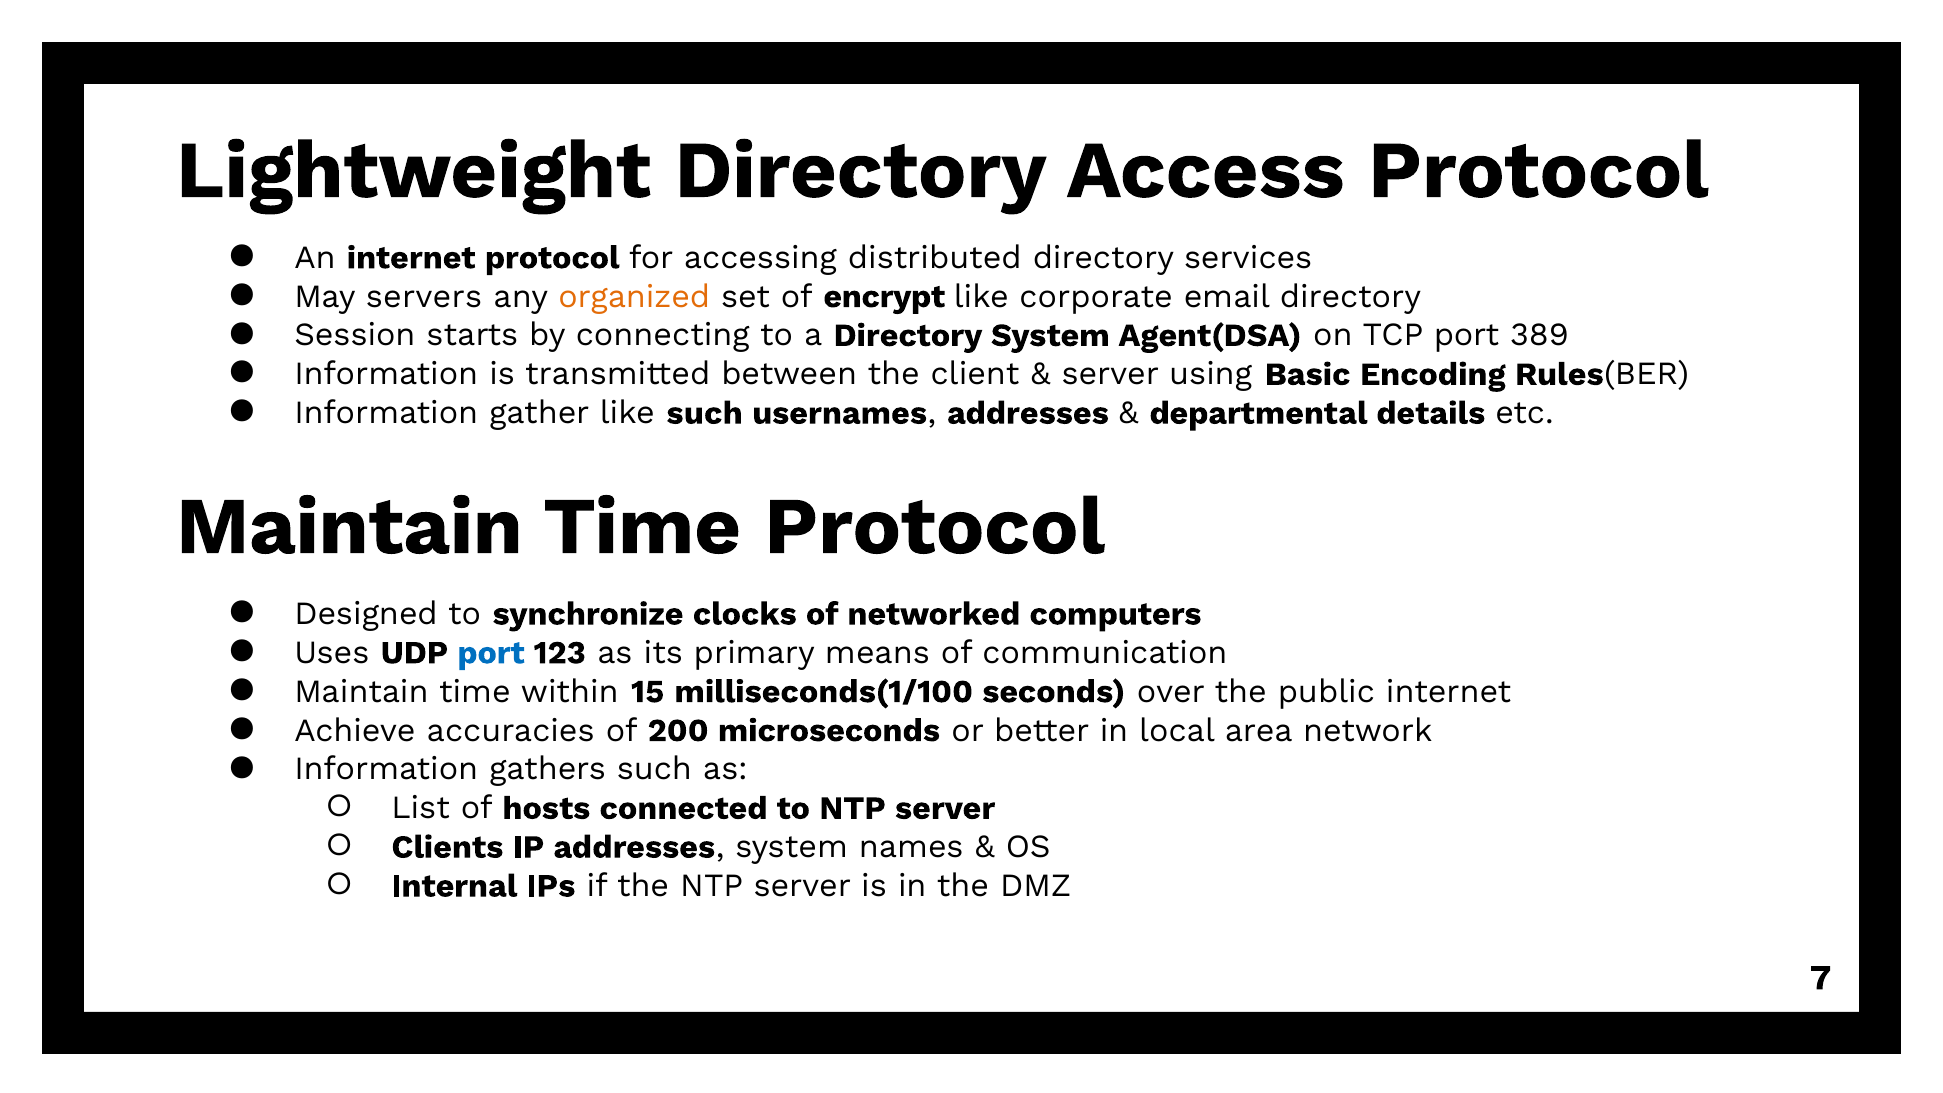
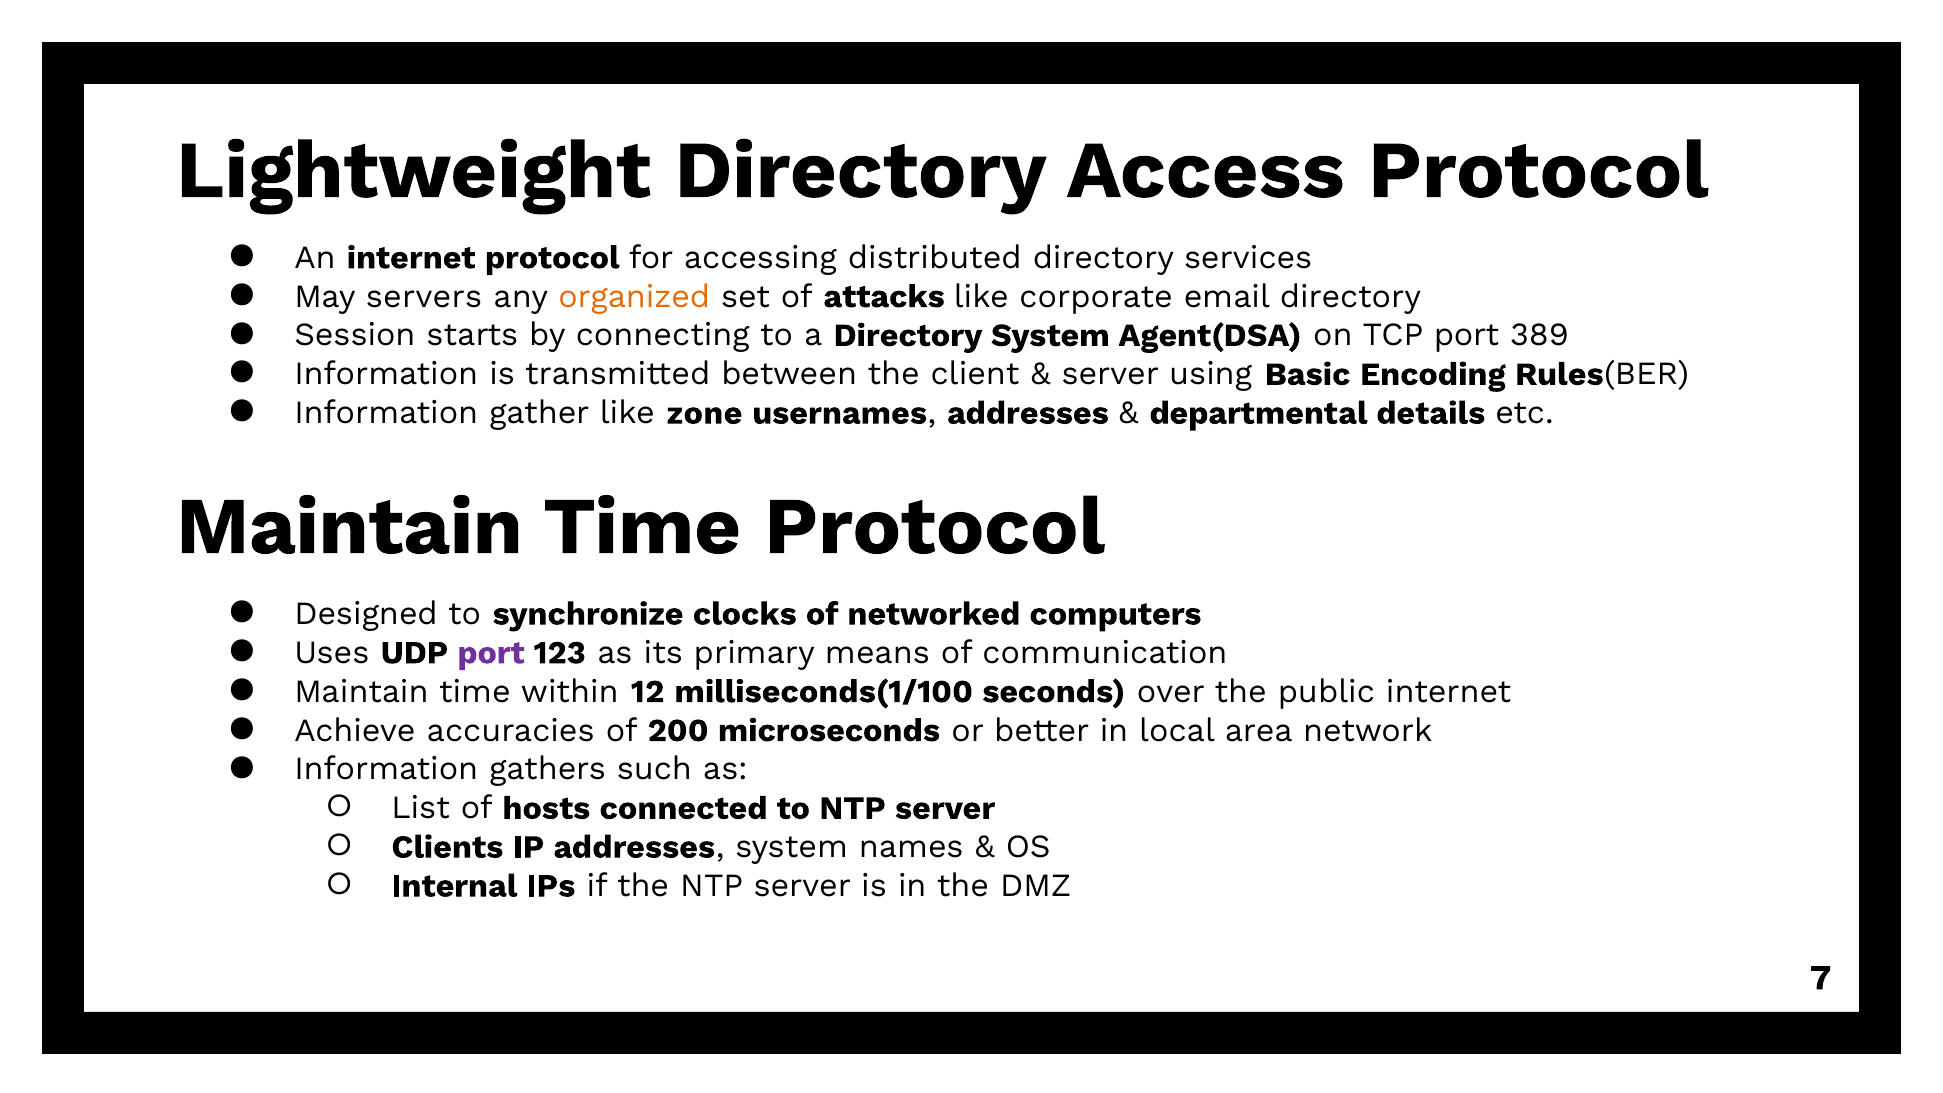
encrypt: encrypt -> attacks
like such: such -> zone
port at (491, 653) colour: blue -> purple
15: 15 -> 12
